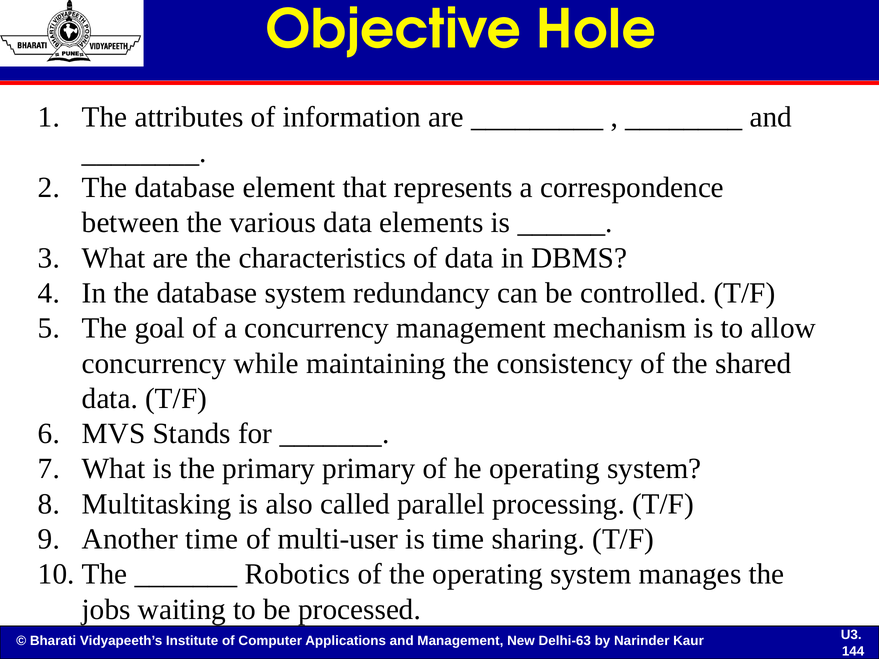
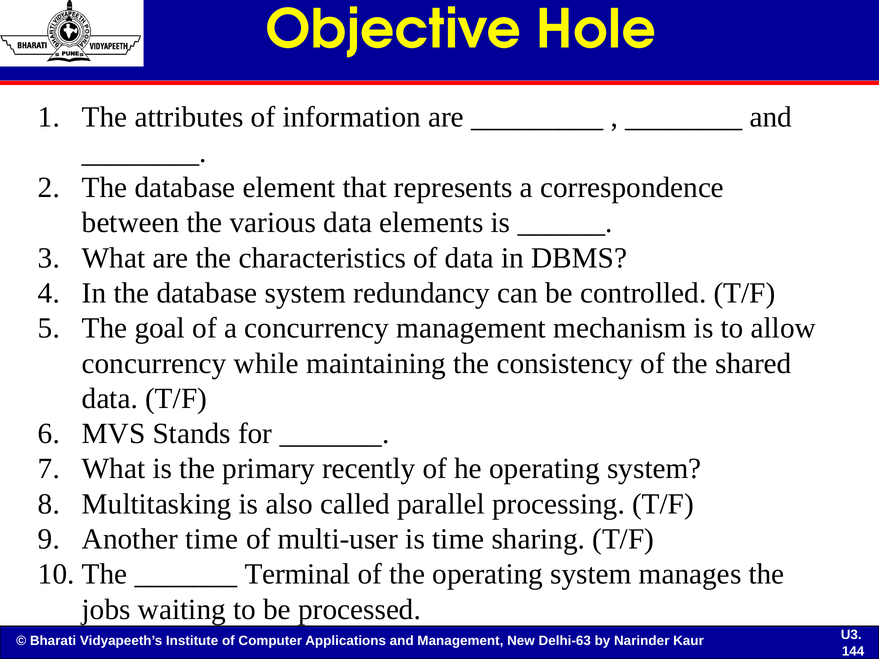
primary primary: primary -> recently
Robotics: Robotics -> Terminal
